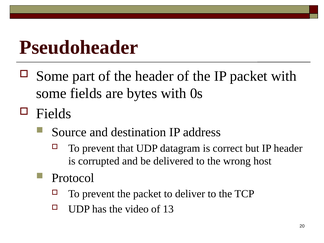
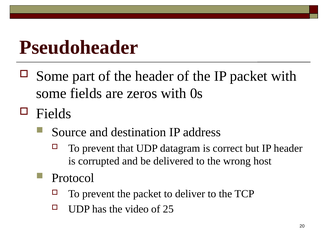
bytes: bytes -> zeros
13: 13 -> 25
